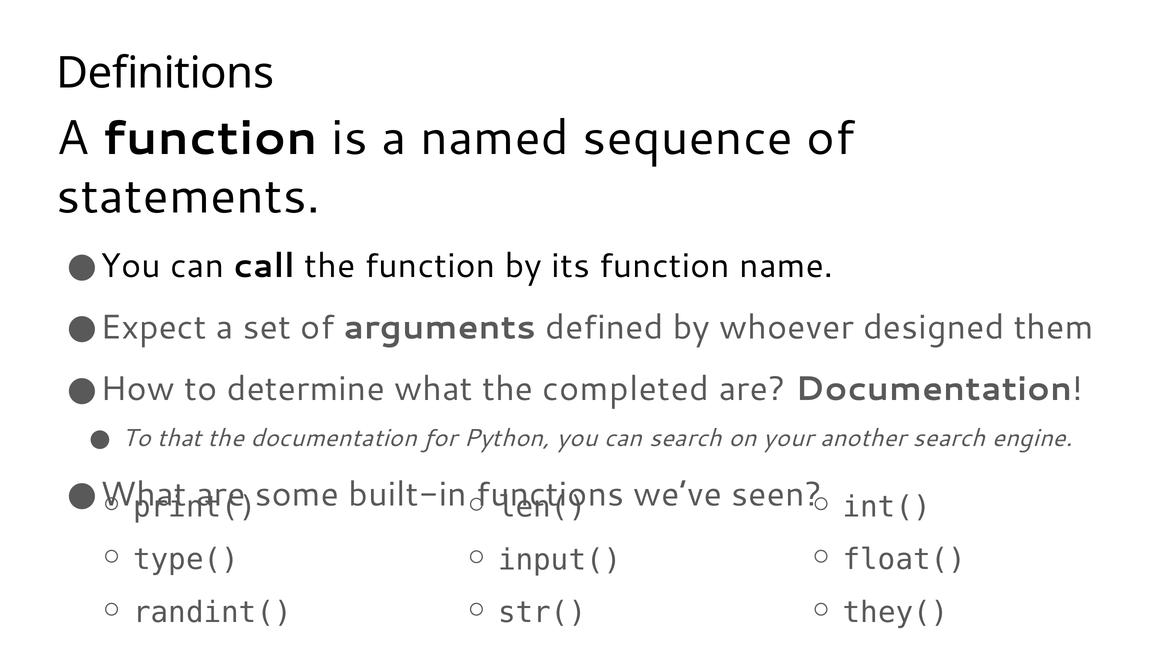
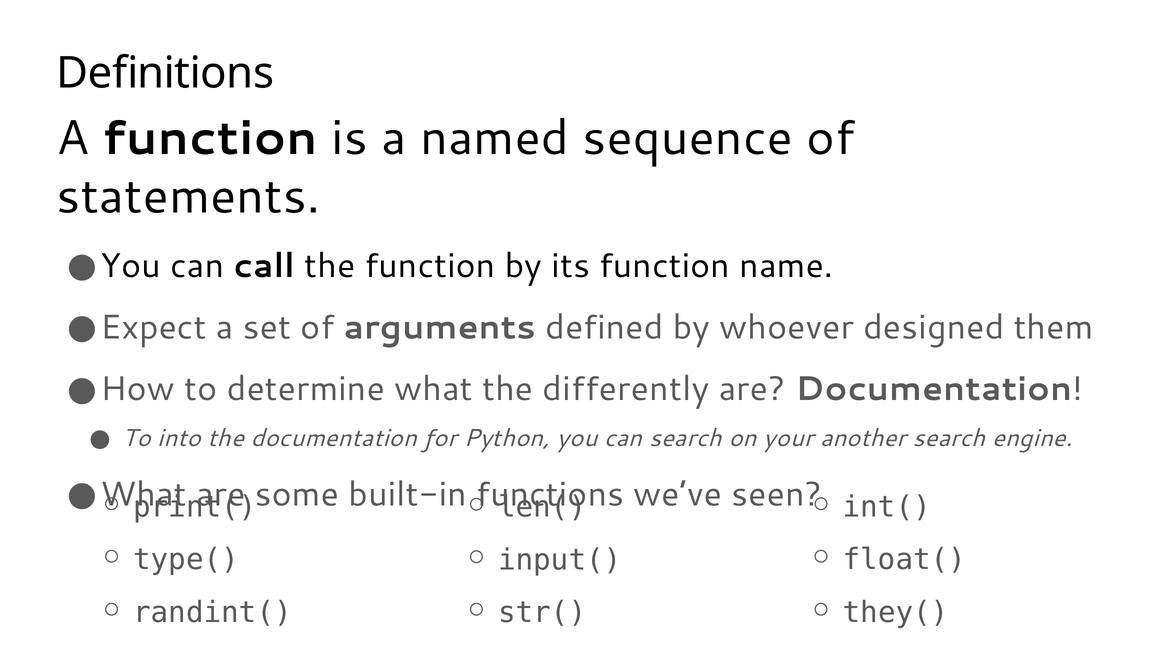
completed: completed -> differently
that: that -> into
